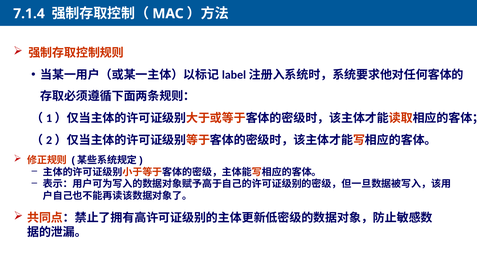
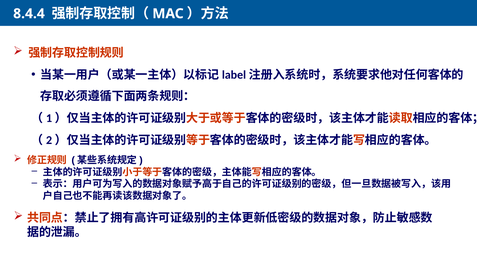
7.1.4: 7.1.4 -> 8.4.4
